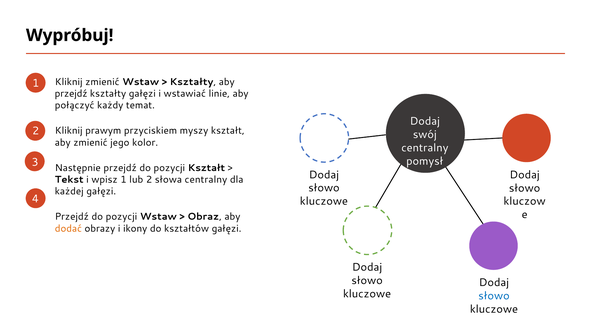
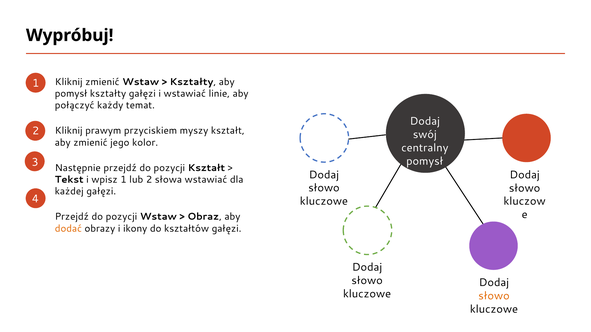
przejdź at (71, 94): przejdź -> pomysł
słowa centralny: centralny -> wstawiać
słowo at (494, 296) colour: blue -> orange
